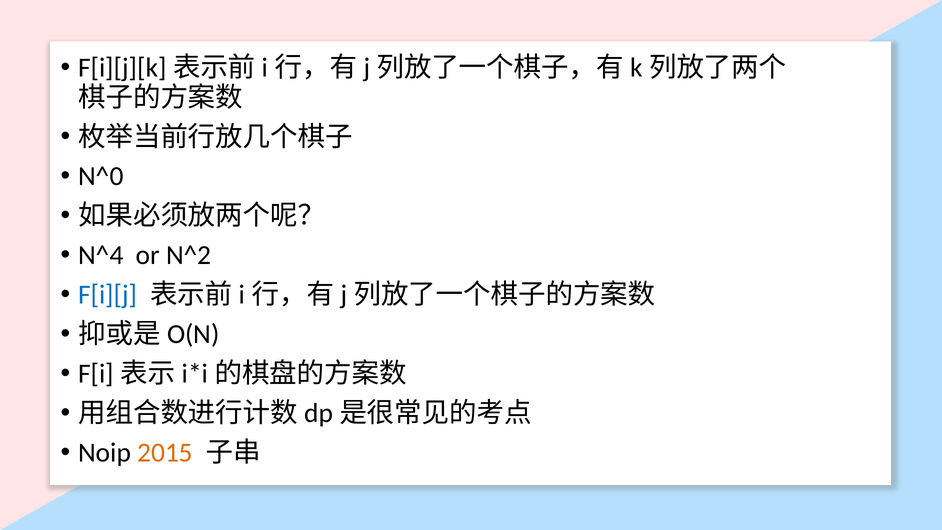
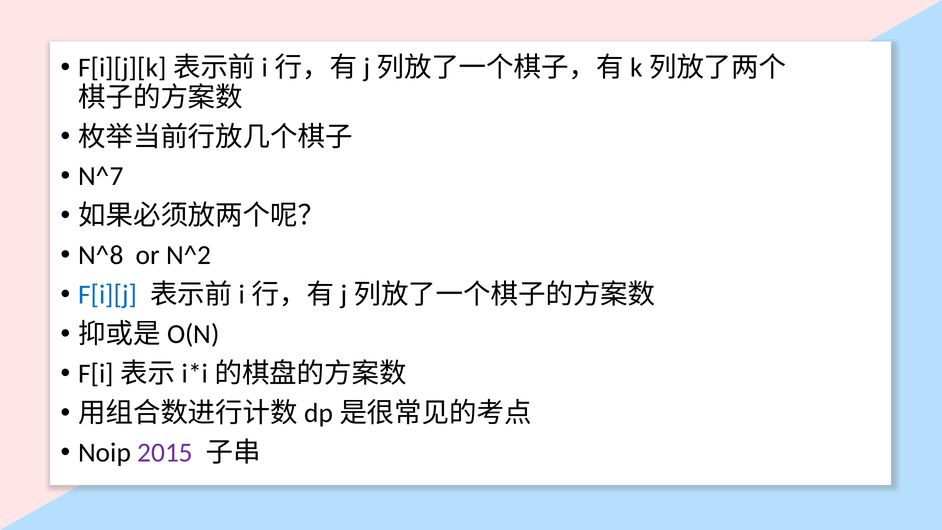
N^0: N^0 -> N^7
N^4: N^4 -> N^8
2015 colour: orange -> purple
